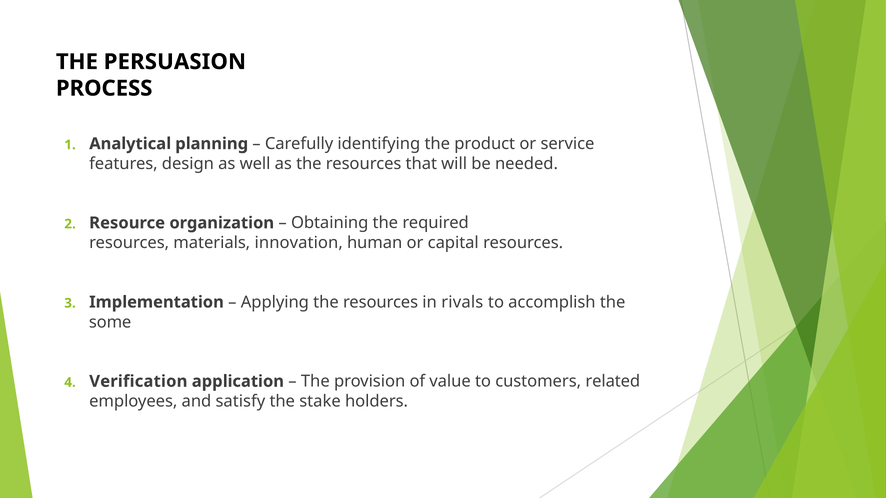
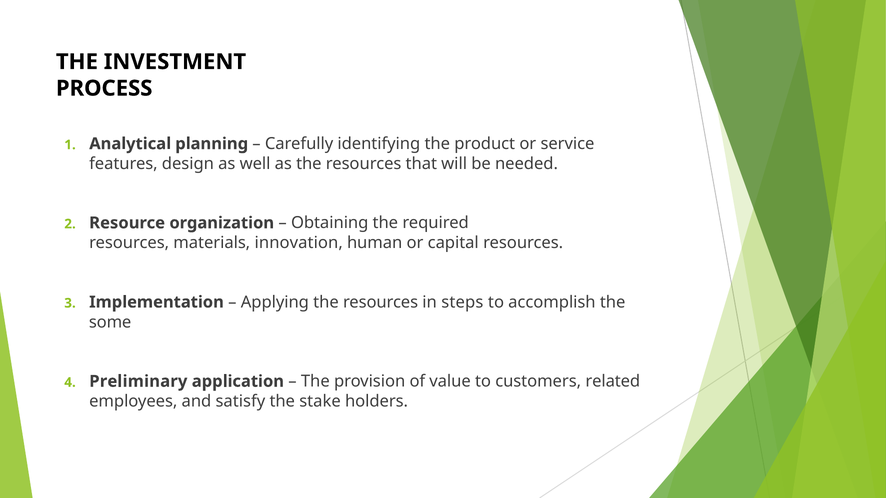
PERSUASION: PERSUASION -> INVESTMENT
rivals: rivals -> steps
Verification: Verification -> Preliminary
